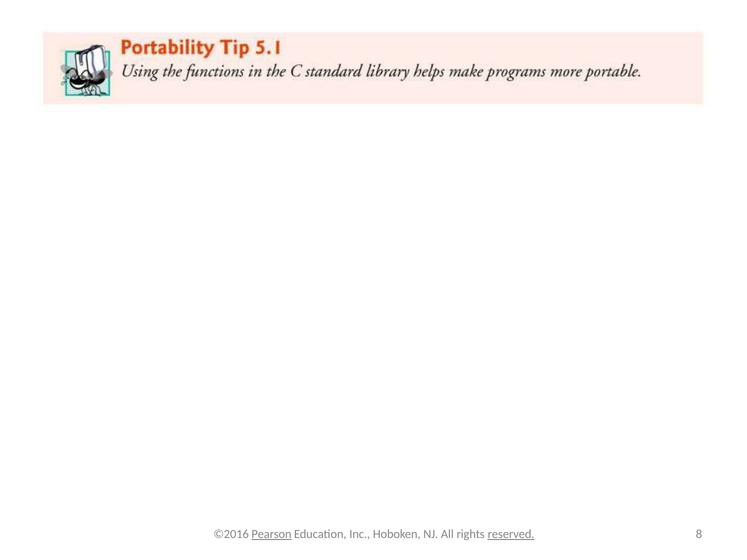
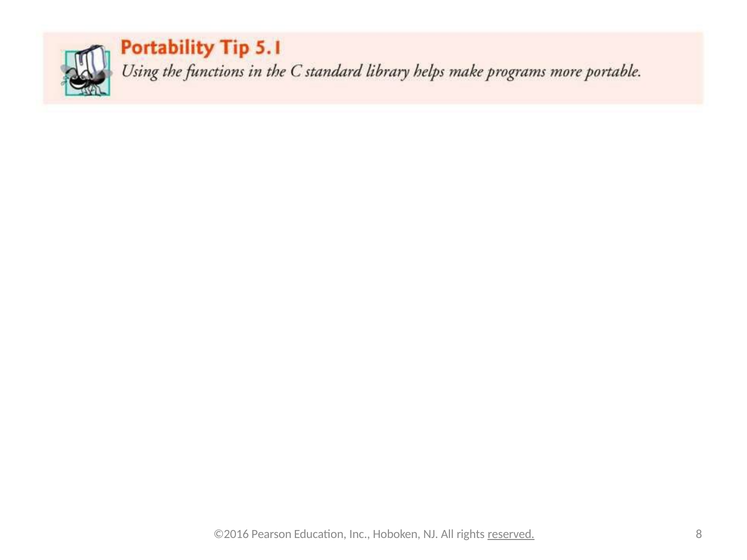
Pearson underline: present -> none
